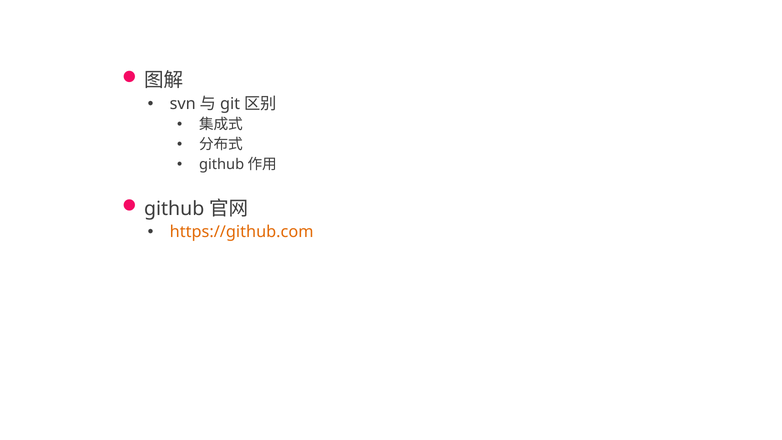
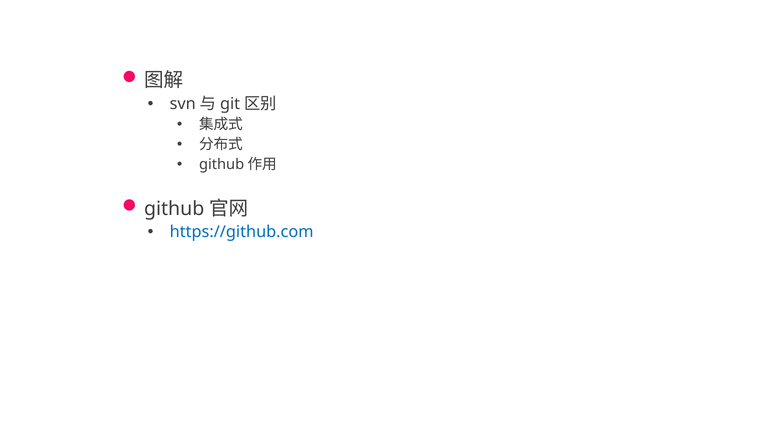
https://github.com colour: orange -> blue
